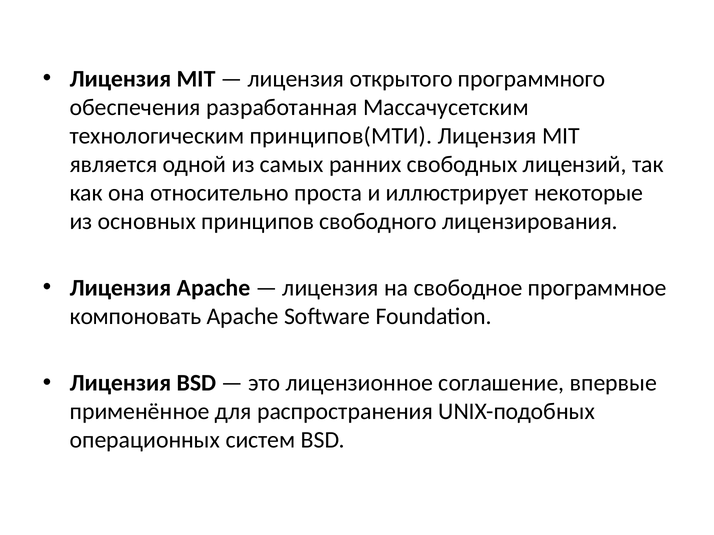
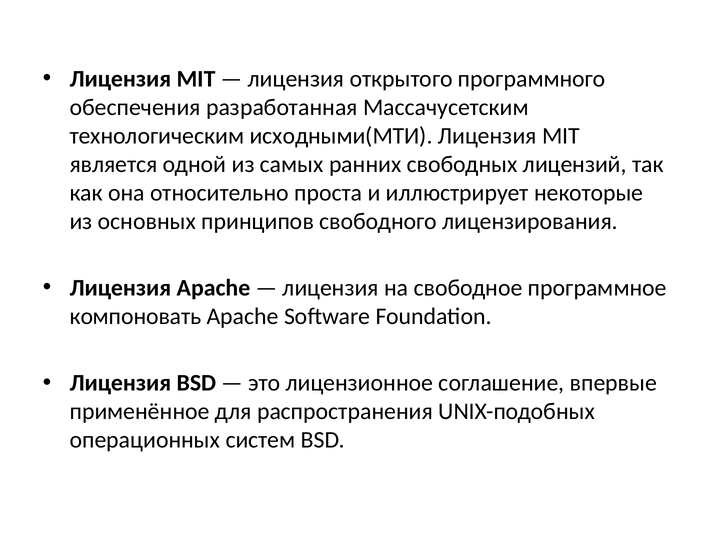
принципов(МТИ: принципов(МТИ -> исходными(МТИ
